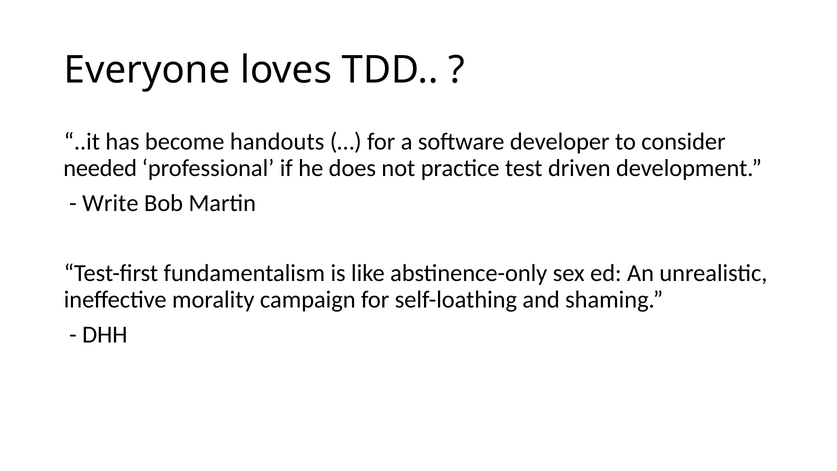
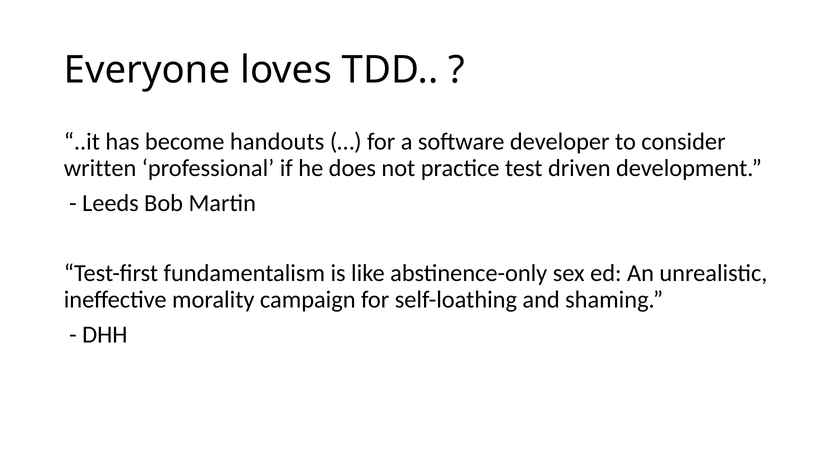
needed: needed -> written
Write: Write -> Leeds
